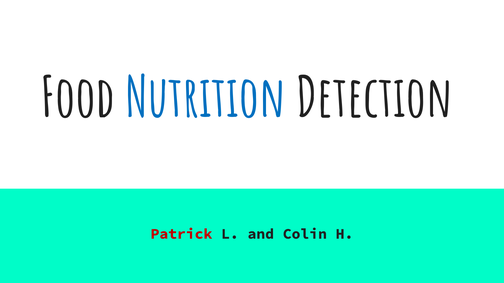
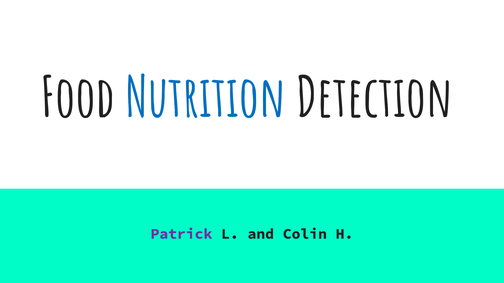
Patrick colour: red -> purple
